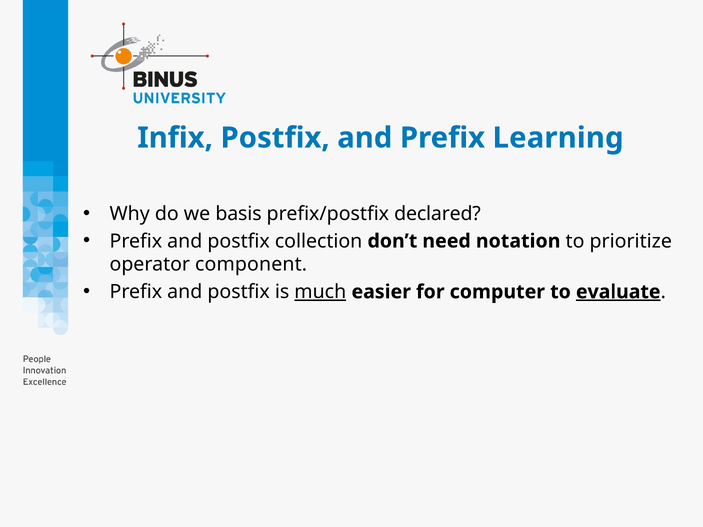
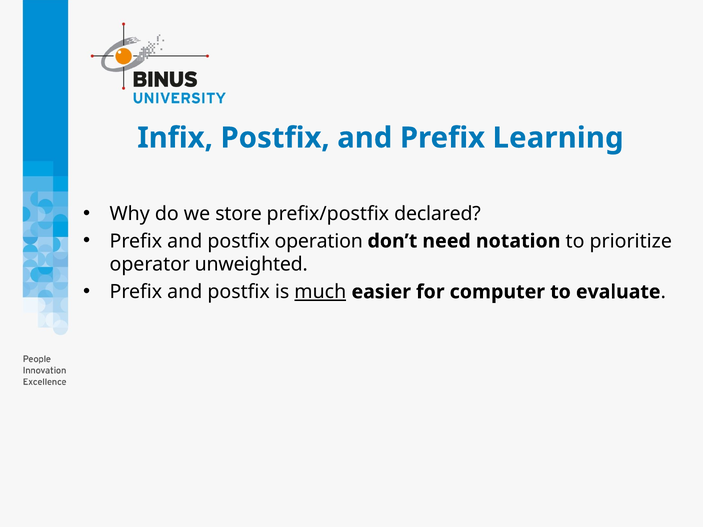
basis: basis -> store
collection: collection -> operation
component: component -> unweighted
evaluate underline: present -> none
